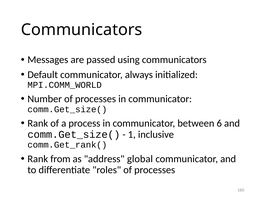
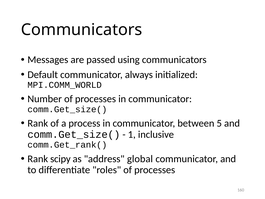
6: 6 -> 5
from: from -> scipy
